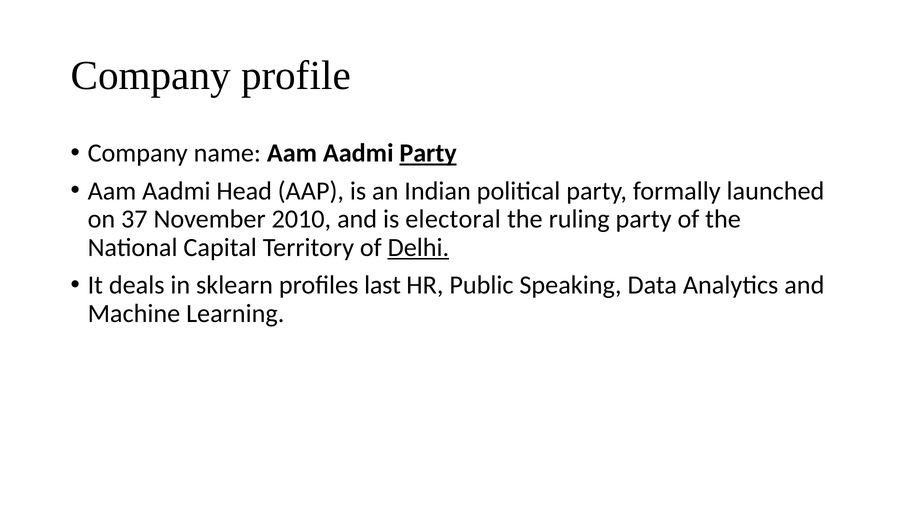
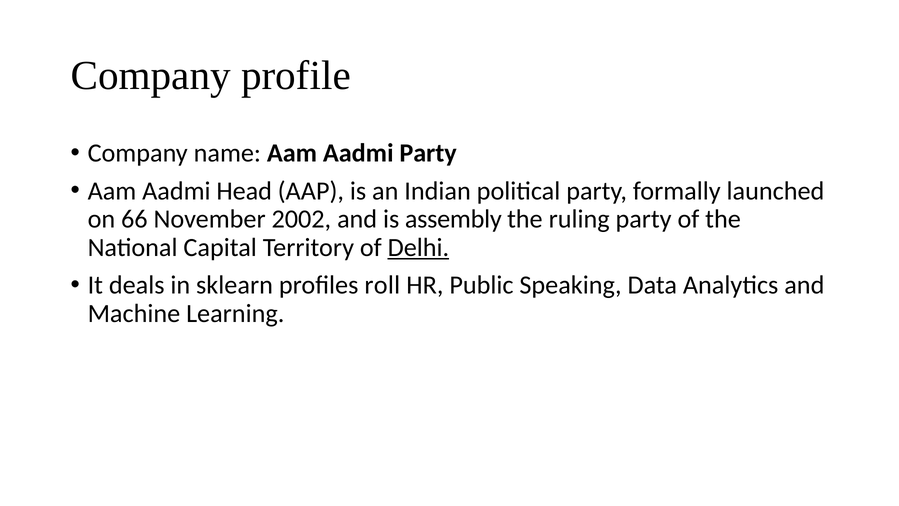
Party at (428, 153) underline: present -> none
37: 37 -> 66
2010: 2010 -> 2002
electoral: electoral -> assembly
last: last -> roll
